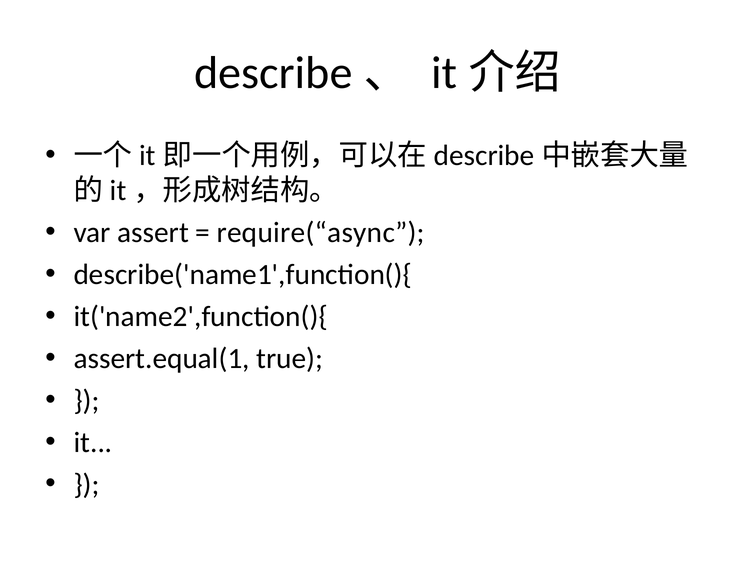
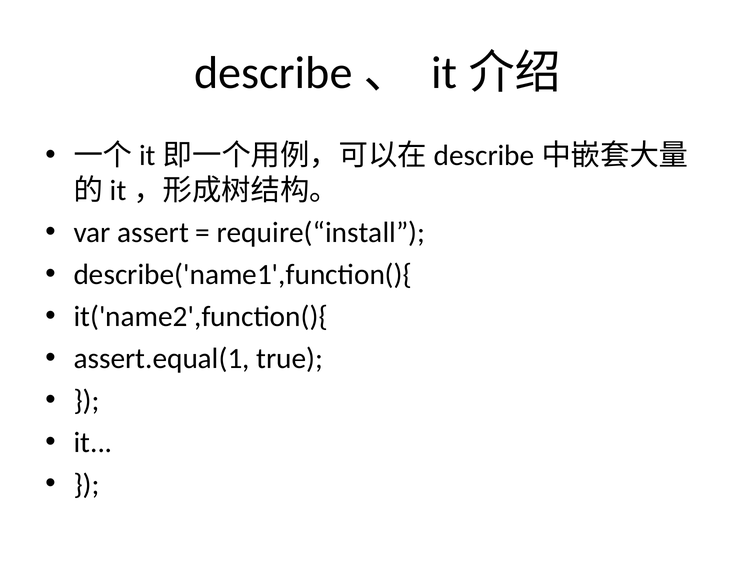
require(“async: require(“async -> require(“install
